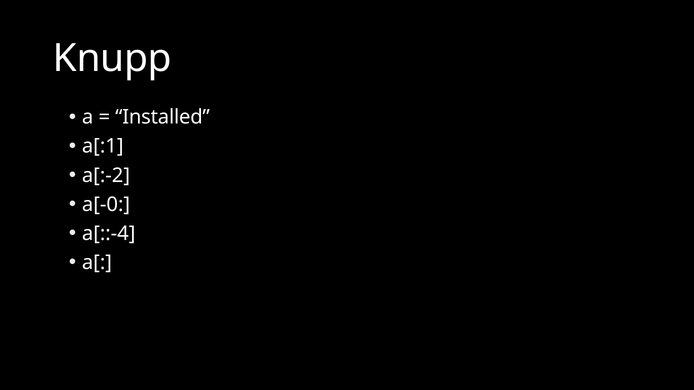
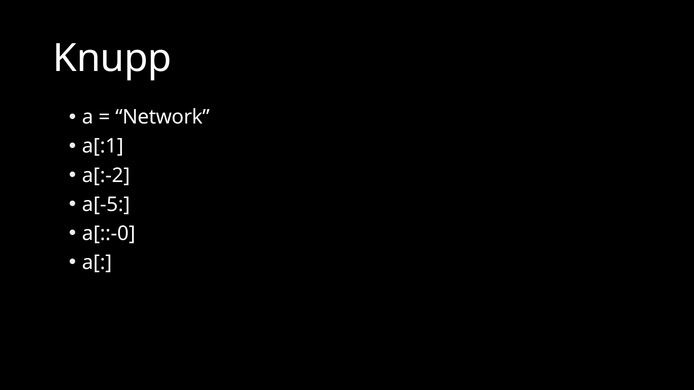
Installed: Installed -> Network
a[-0: a[-0 -> a[-5
a[::-4: a[::-4 -> a[::-0
